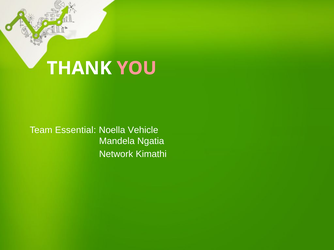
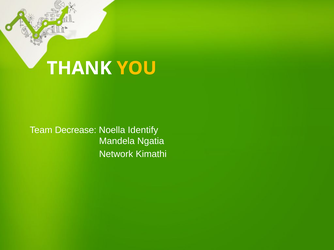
YOU colour: pink -> yellow
Essential: Essential -> Decrease
Vehicle: Vehicle -> Identify
